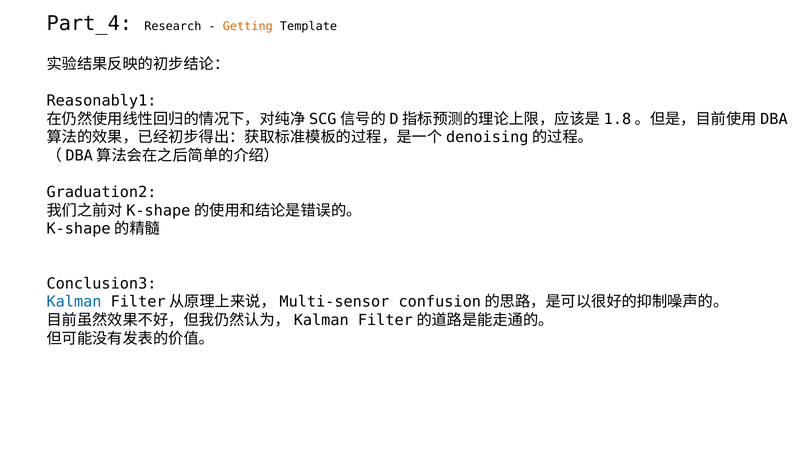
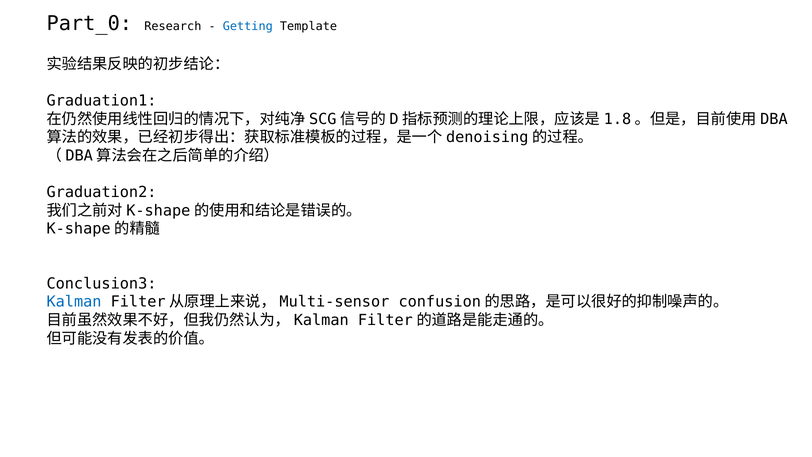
Part_4: Part_4 -> Part_0
Getting colour: orange -> blue
Reasonably1: Reasonably1 -> Graduation1
